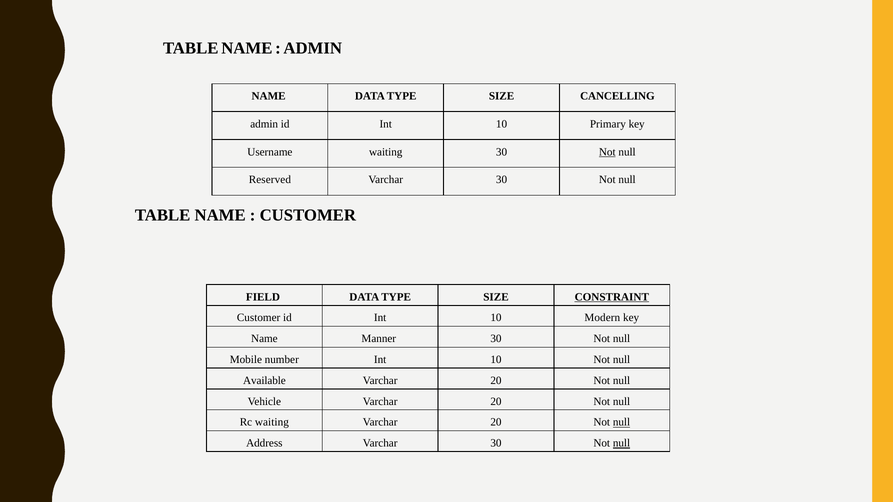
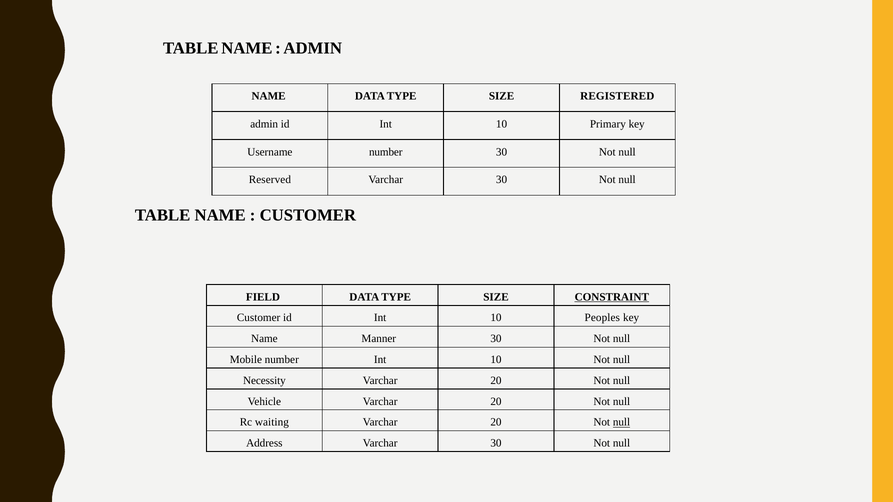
CANCELLING: CANCELLING -> REGISTERED
Username waiting: waiting -> number
Not at (607, 152) underline: present -> none
Modern: Modern -> Peoples
Available: Available -> Necessity
null at (622, 443) underline: present -> none
